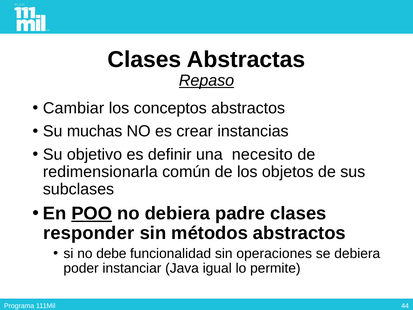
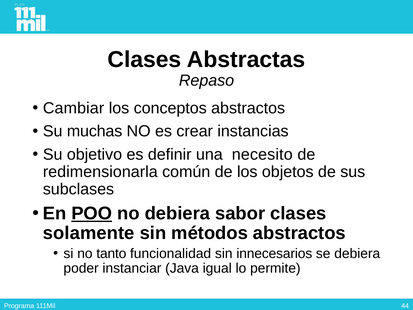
Repaso underline: present -> none
padre: padre -> sabor
responder: responder -> solamente
debe: debe -> tanto
operaciones: operaciones -> innecesarios
